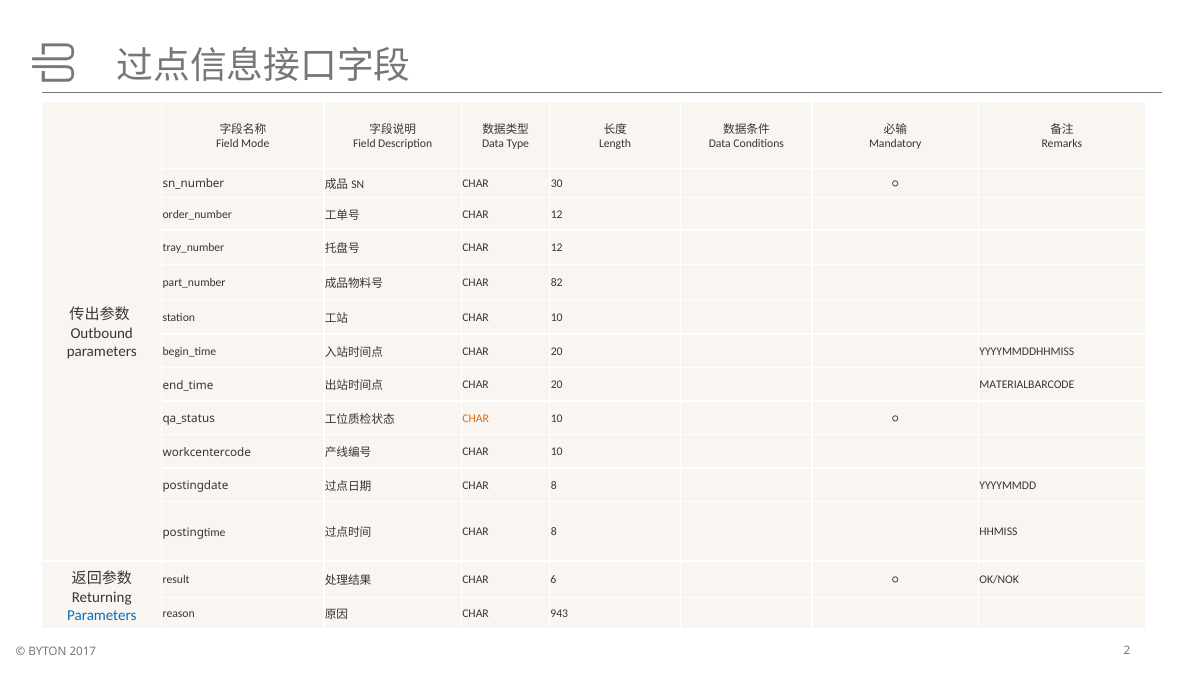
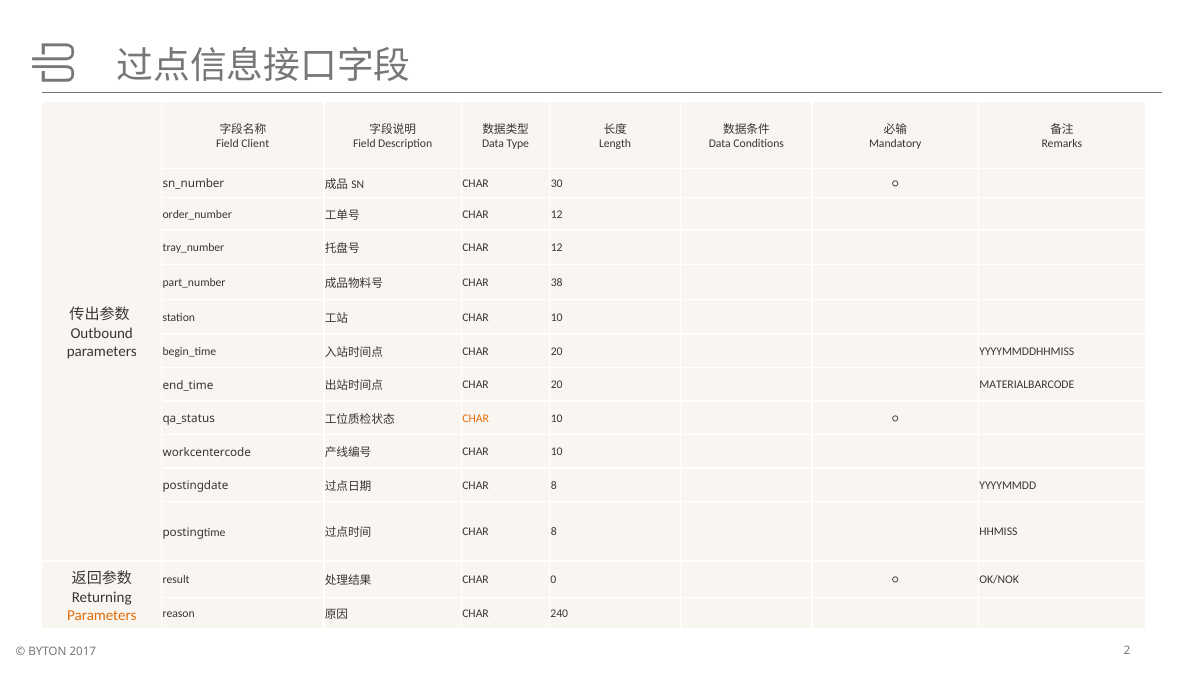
Mode: Mode -> Client
82: 82 -> 38
6: 6 -> 0
943: 943 -> 240
Parameters at (102, 616) colour: blue -> orange
